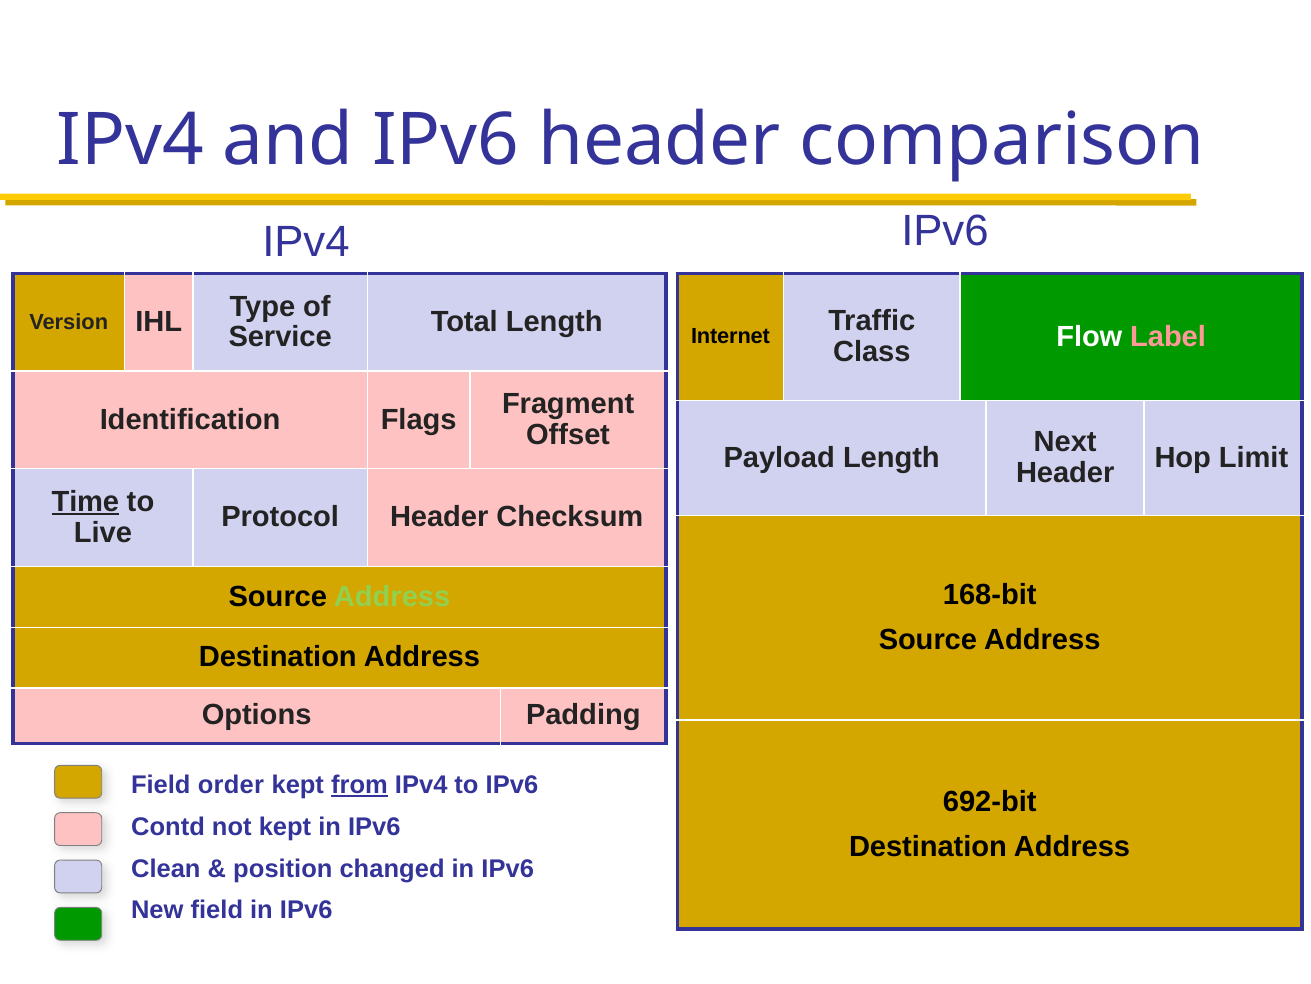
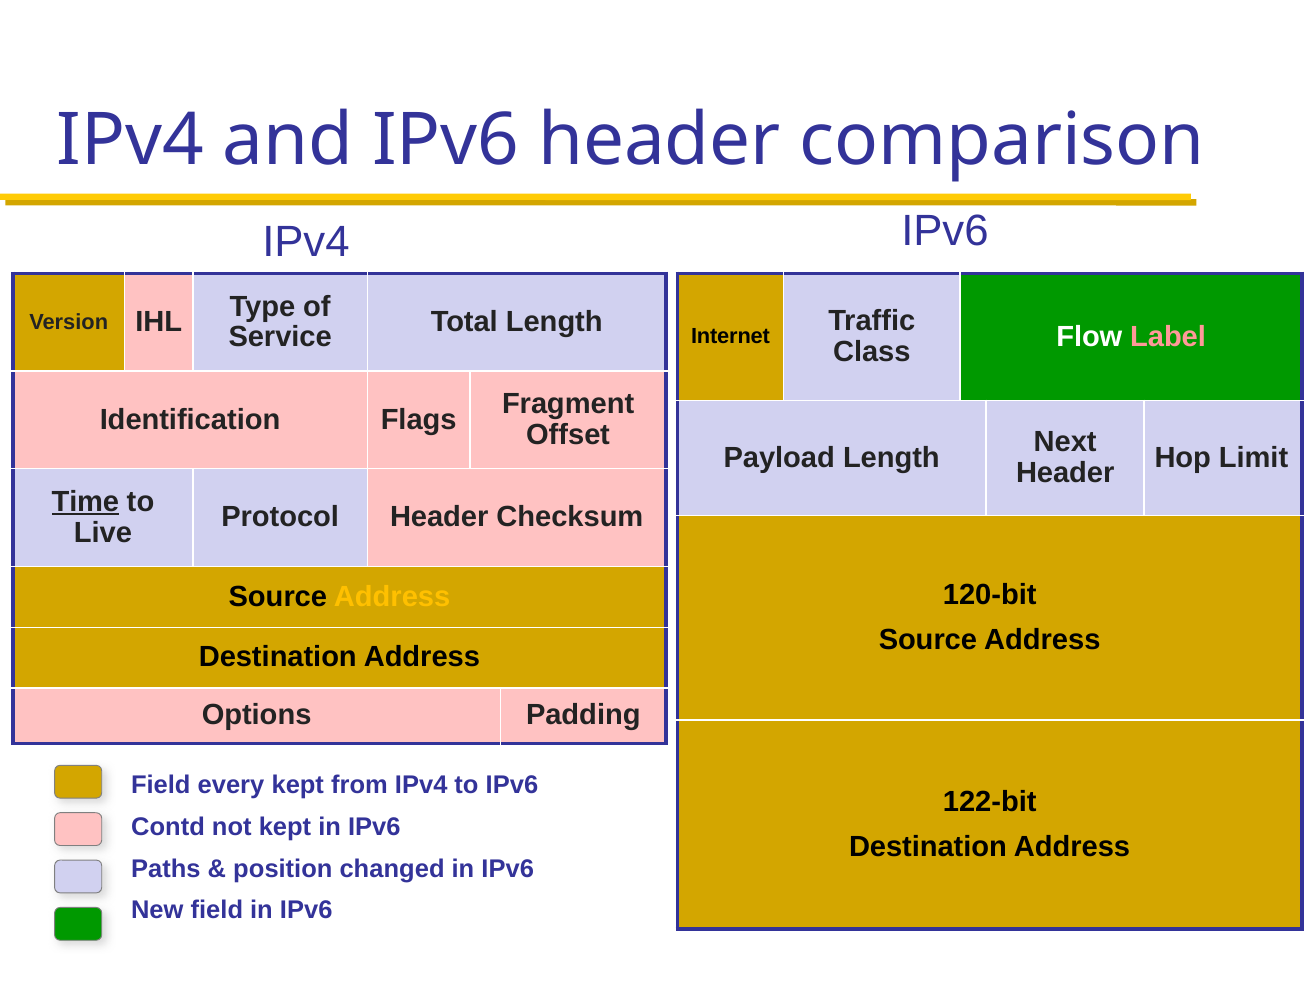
168-bit: 168-bit -> 120-bit
Address at (392, 596) colour: light green -> yellow
order: order -> every
from underline: present -> none
692-bit: 692-bit -> 122-bit
Clean: Clean -> Paths
